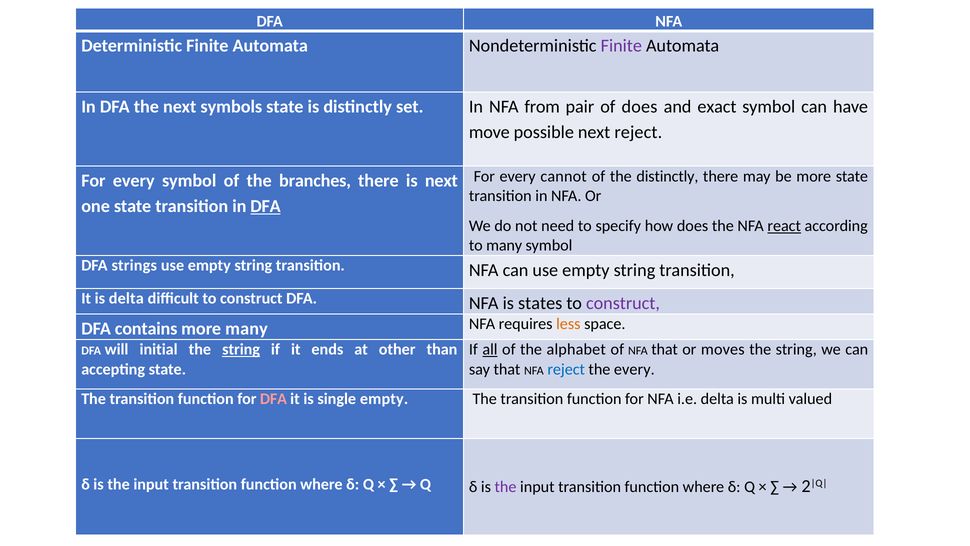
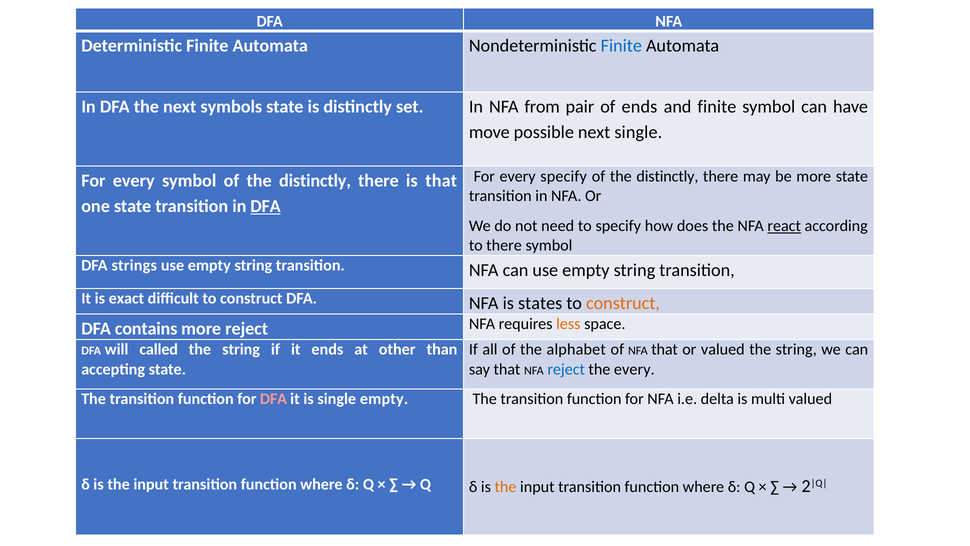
Finite at (621, 46) colour: purple -> blue
of does: does -> ends
and exact: exact -> finite
next reject: reject -> single
every cannot: cannot -> specify
symbol of the branches: branches -> distinctly
is next: next -> that
to many: many -> there
is delta: delta -> exact
construct at (623, 303) colour: purple -> orange
more many: many -> reject
all underline: present -> none
or moves: moves -> valued
initial: initial -> called
string at (241, 349) underline: present -> none
the at (506, 486) colour: purple -> orange
